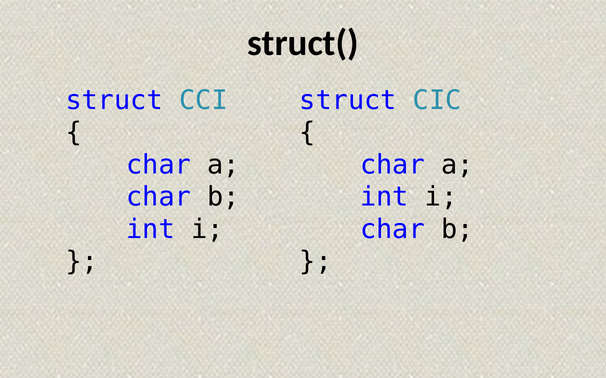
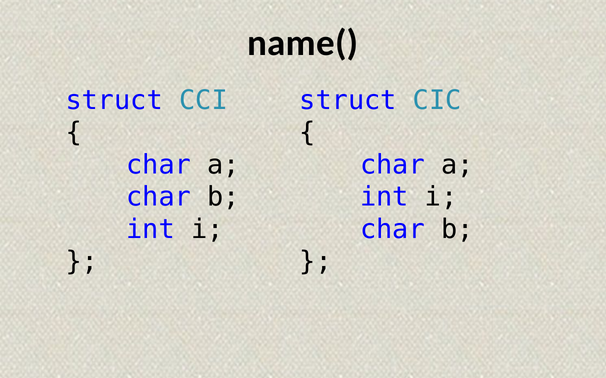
struct(: struct( -> name(
